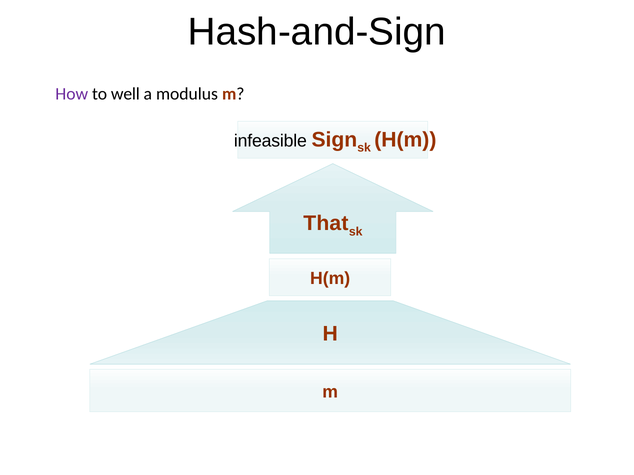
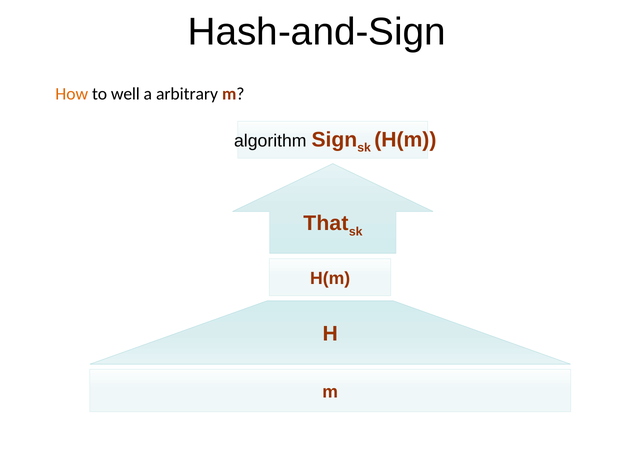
How colour: purple -> orange
modulus: modulus -> arbitrary
infeasible: infeasible -> algorithm
